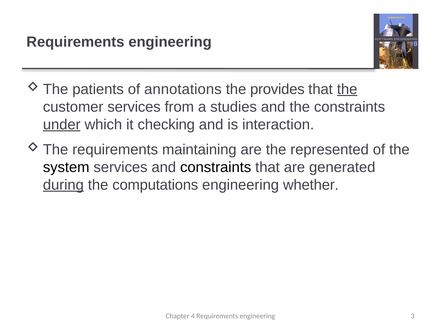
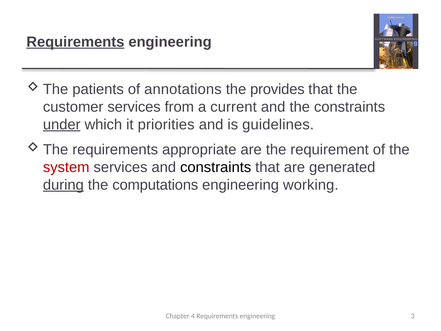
Requirements at (75, 42) underline: none -> present
the at (347, 89) underline: present -> none
studies: studies -> current
checking: checking -> priorities
interaction: interaction -> guidelines
maintaining: maintaining -> appropriate
represented: represented -> requirement
system colour: black -> red
whether: whether -> working
